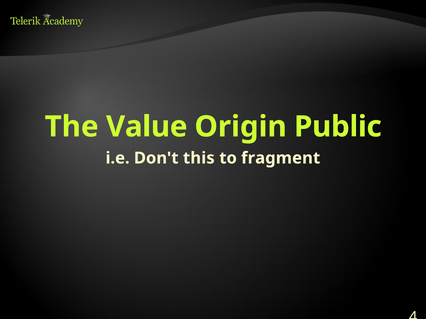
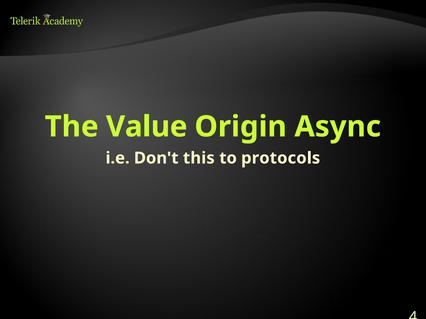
Public: Public -> Async
fragment: fragment -> protocols
